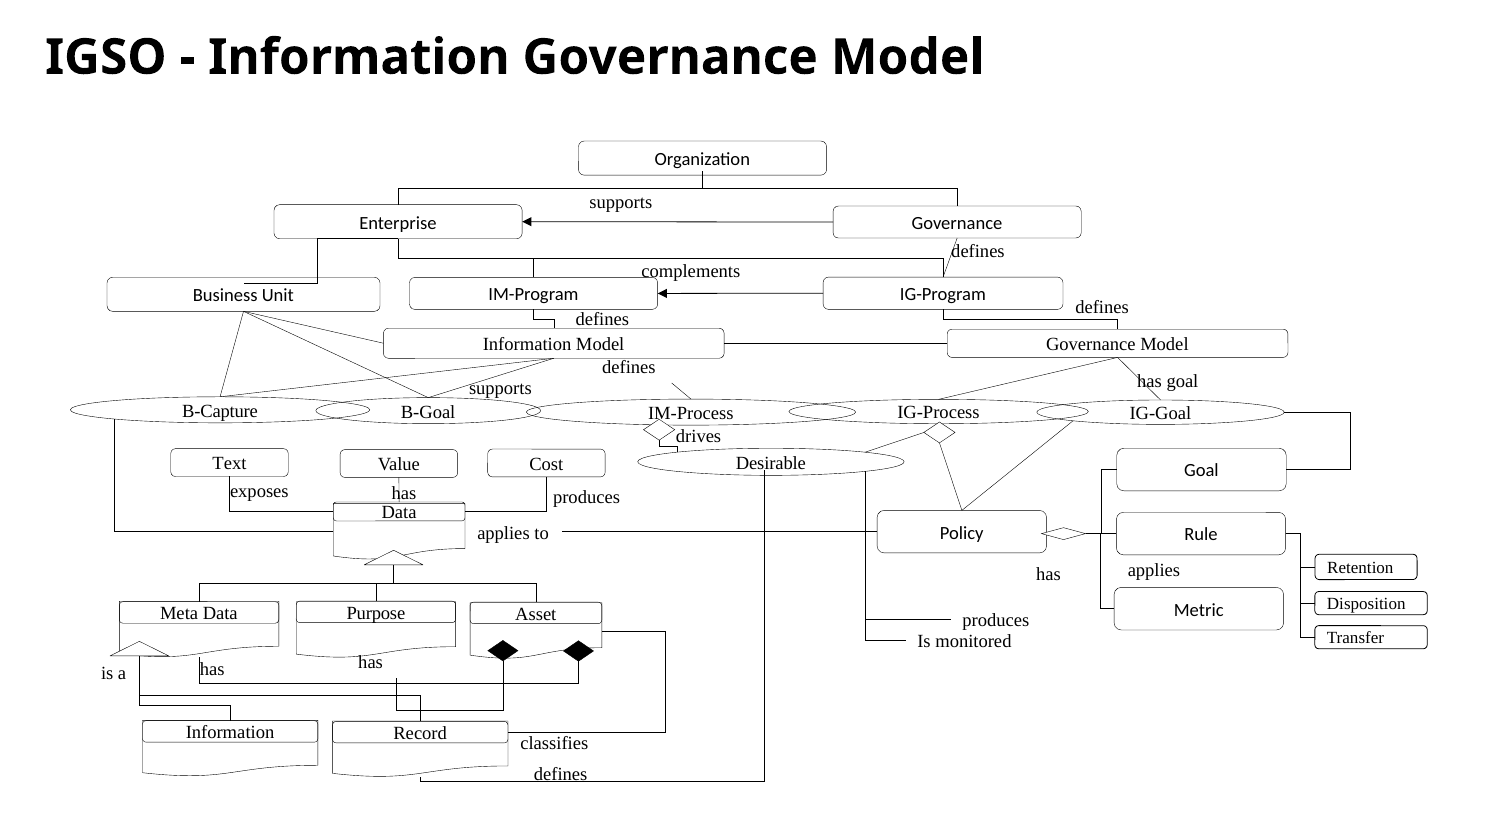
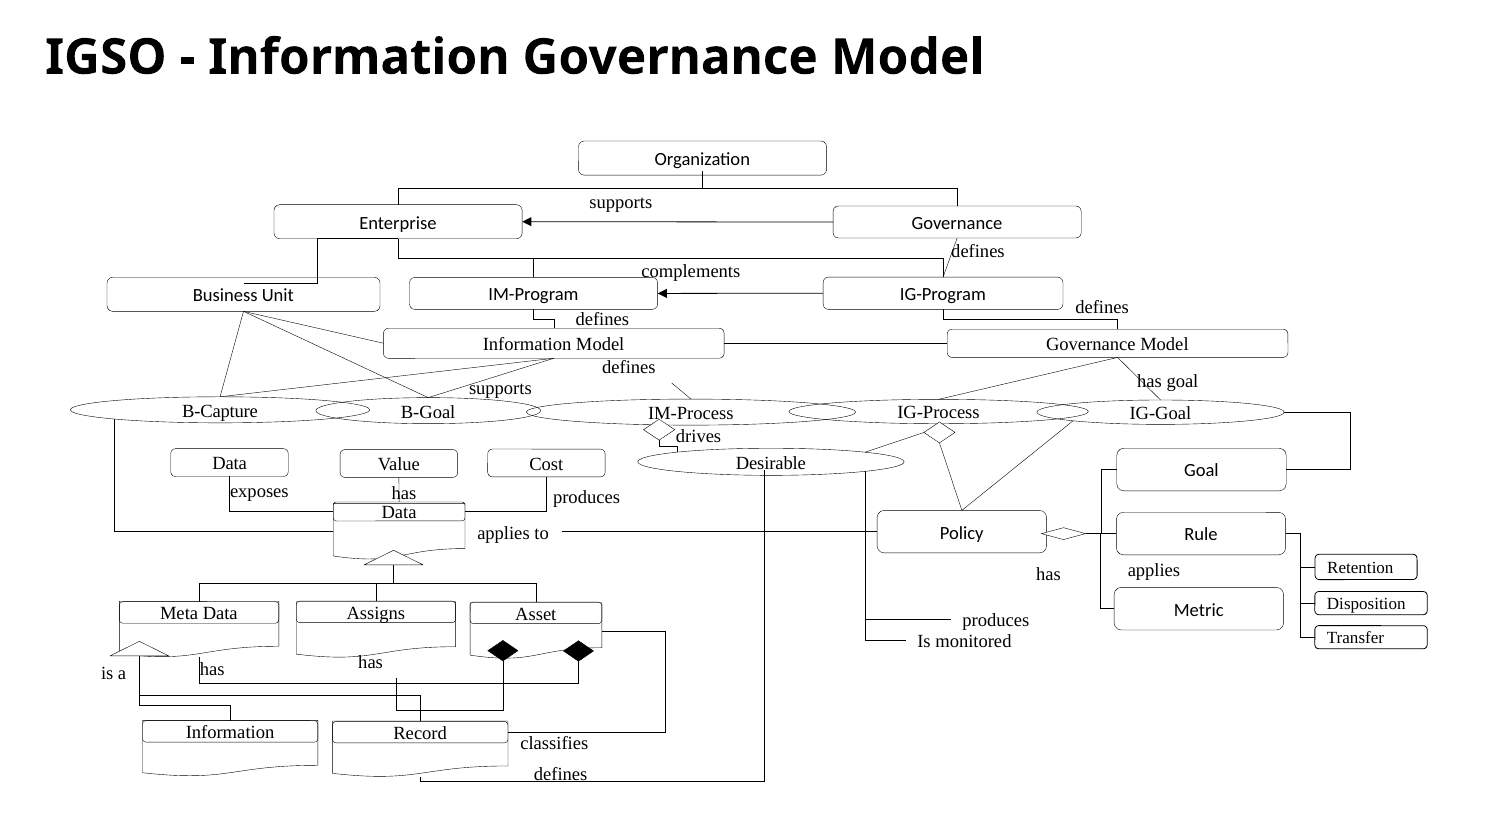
Text at (229, 464): Text -> Data
Purpose: Purpose -> Assigns
